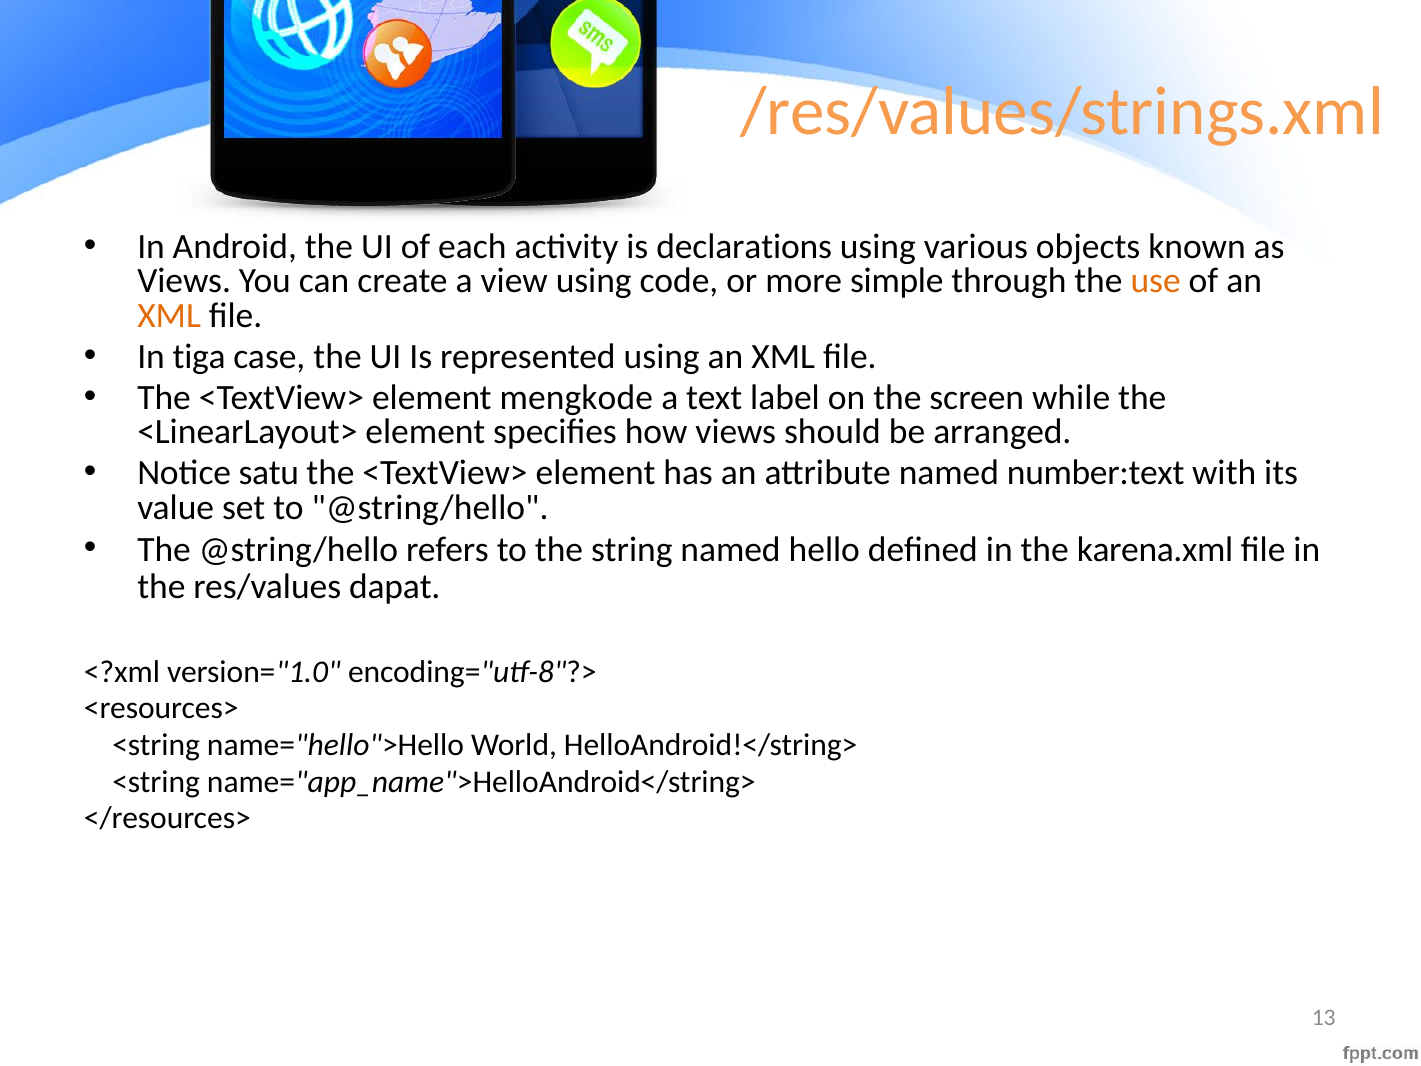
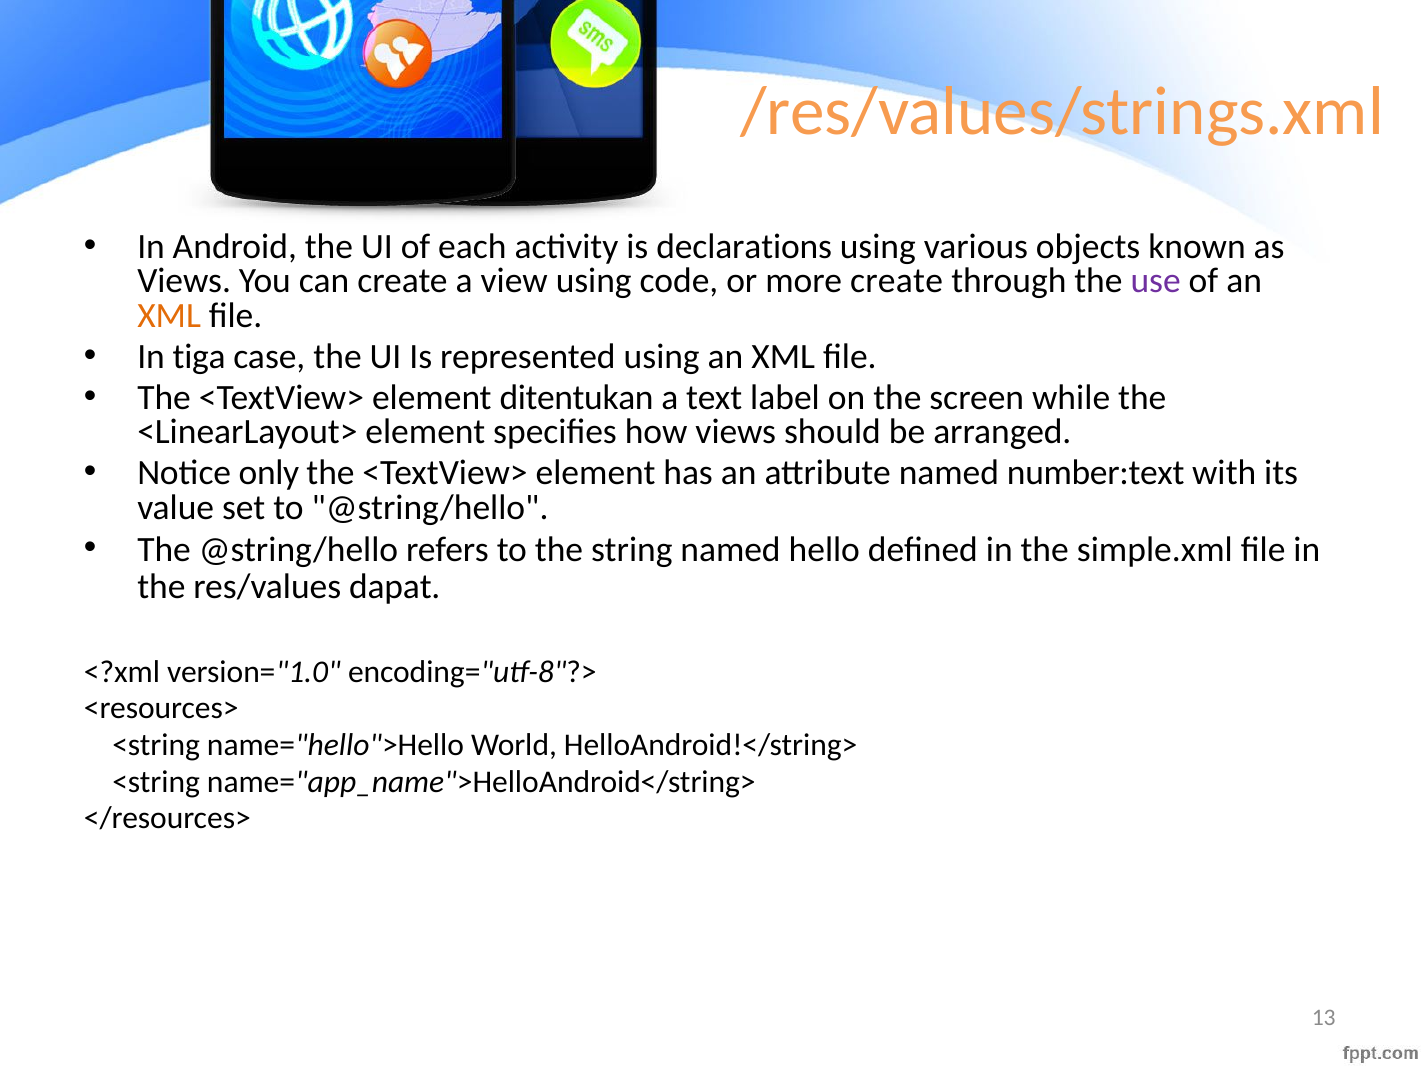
more simple: simple -> create
use colour: orange -> purple
mengkode: mengkode -> ditentukan
satu: satu -> only
karena.xml: karena.xml -> simple.xml
